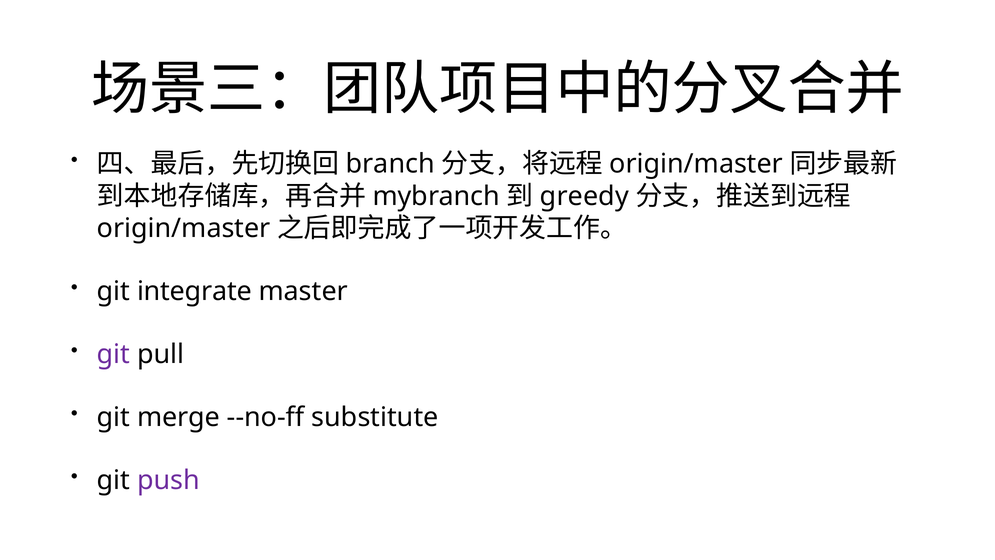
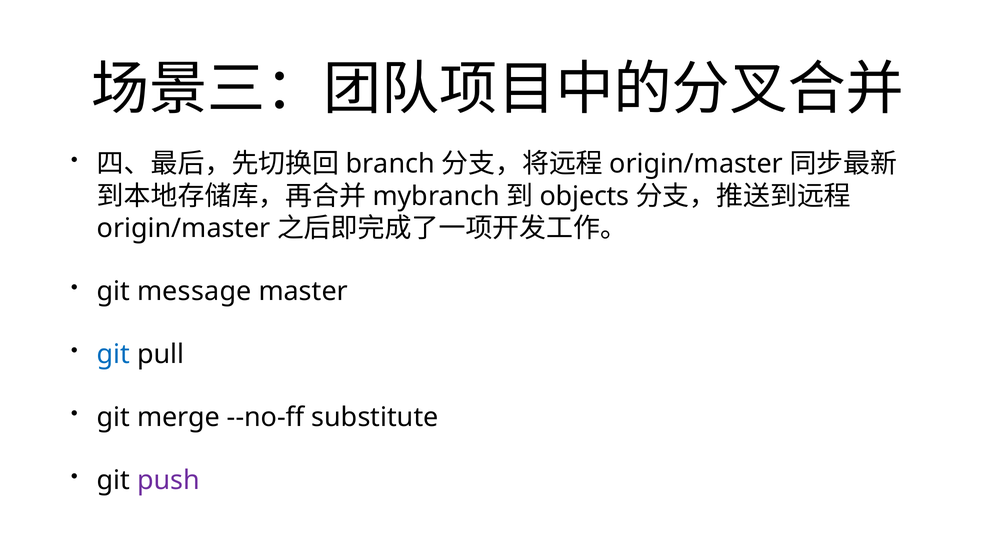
greedy: greedy -> objects
integrate: integrate -> message
git at (114, 354) colour: purple -> blue
